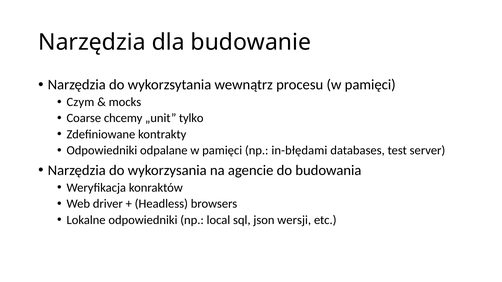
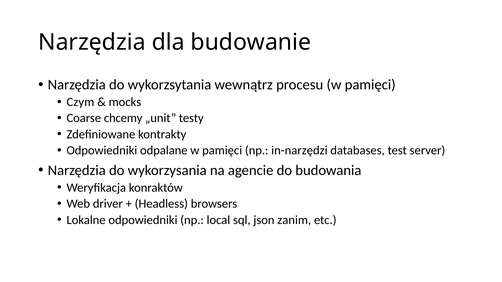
tylko: tylko -> testy
in-błędami: in-błędami -> in-narzędzi
wersji: wersji -> zanim
